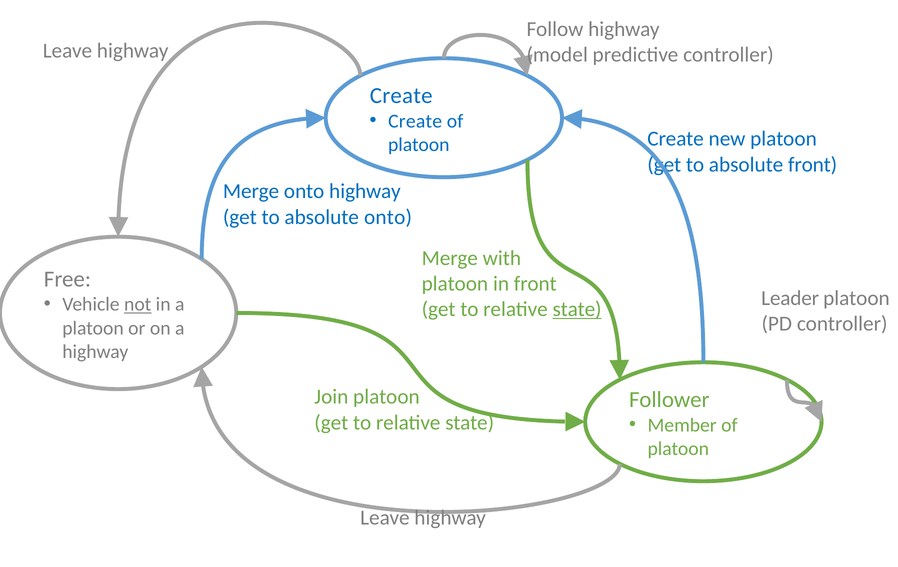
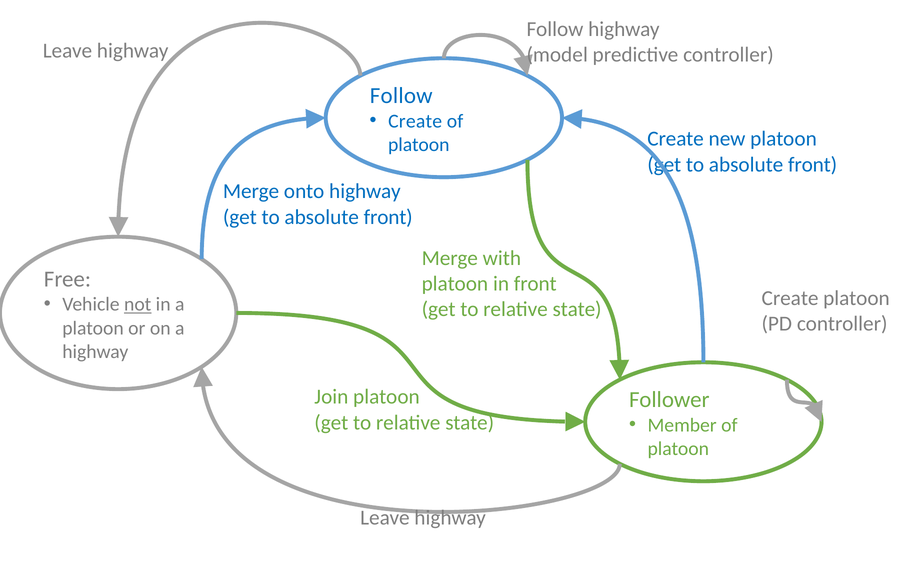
Create at (401, 96): Create -> Follow
onto at (388, 217): onto -> front
Leader at (790, 298): Leader -> Create
state at (577, 309) underline: present -> none
